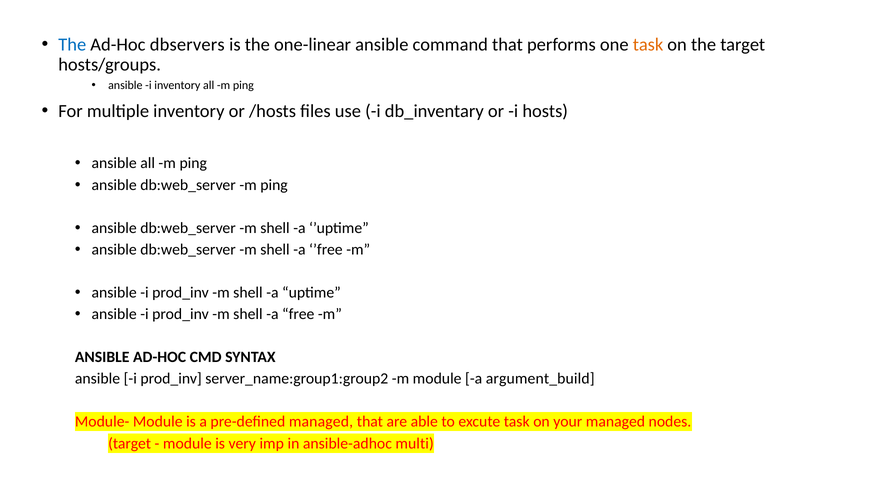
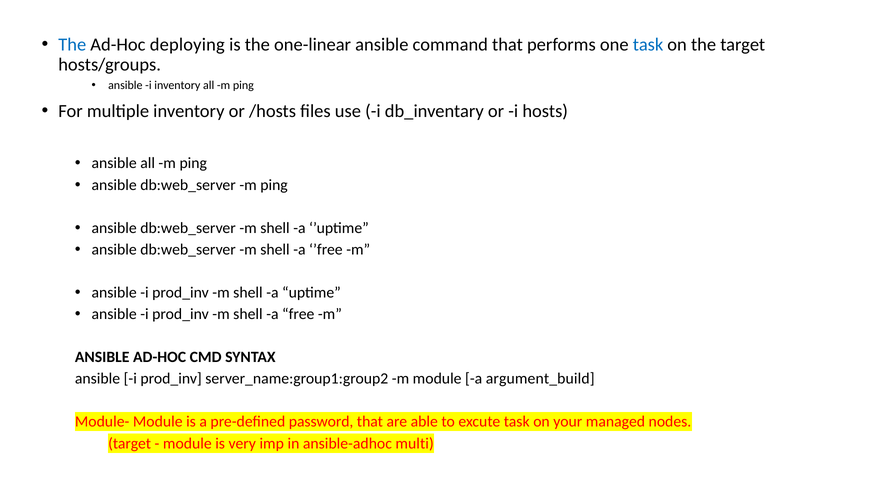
dbservers: dbservers -> deploying
task at (648, 45) colour: orange -> blue
pre-defined managed: managed -> password
